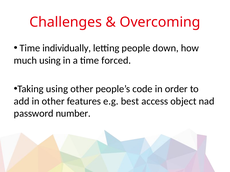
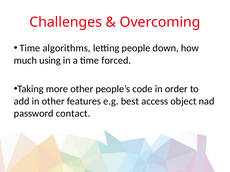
individually: individually -> algorithms
Taking using: using -> more
number: number -> contact
